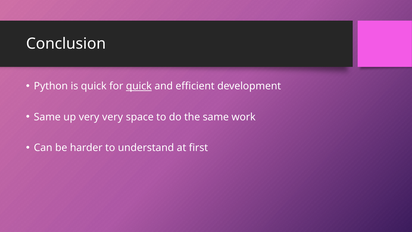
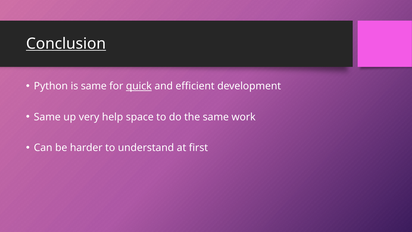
Conclusion underline: none -> present
is quick: quick -> same
very very: very -> help
